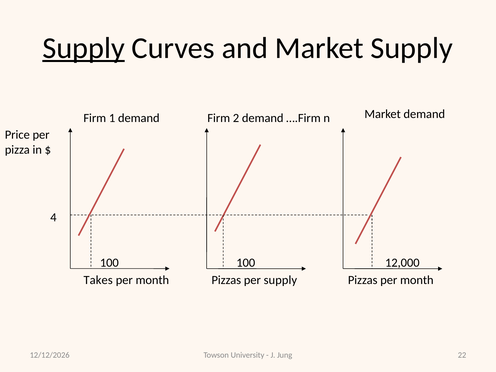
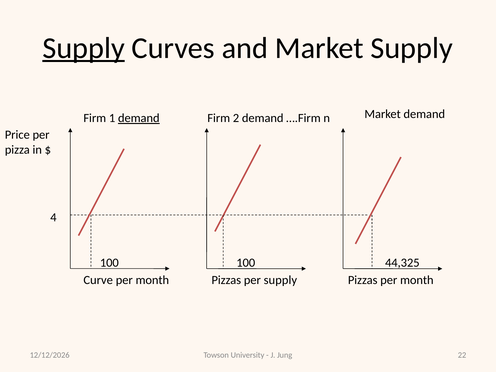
demand at (139, 118) underline: none -> present
12,000: 12,000 -> 44,325
Takes: Takes -> Curve
